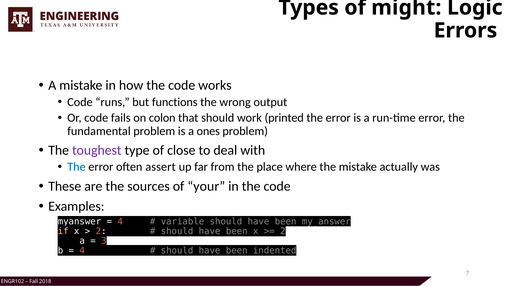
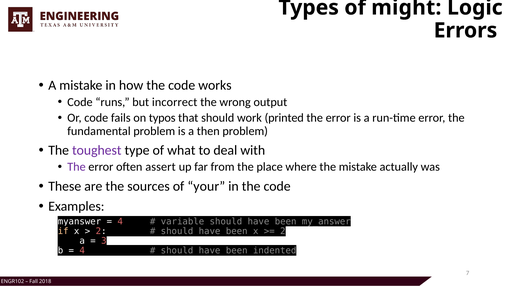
functions: functions -> incorrect
colon: colon -> typos
ones: ones -> then
close: close -> what
The at (76, 167) colour: blue -> purple
